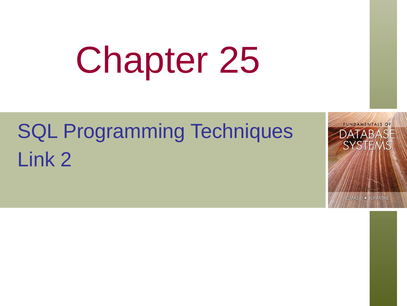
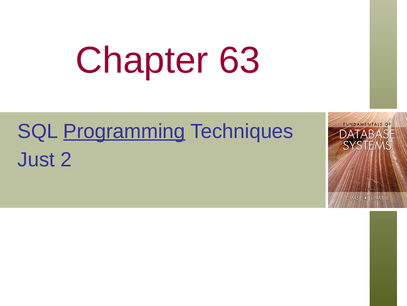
25: 25 -> 63
Programming underline: none -> present
Link: Link -> Just
